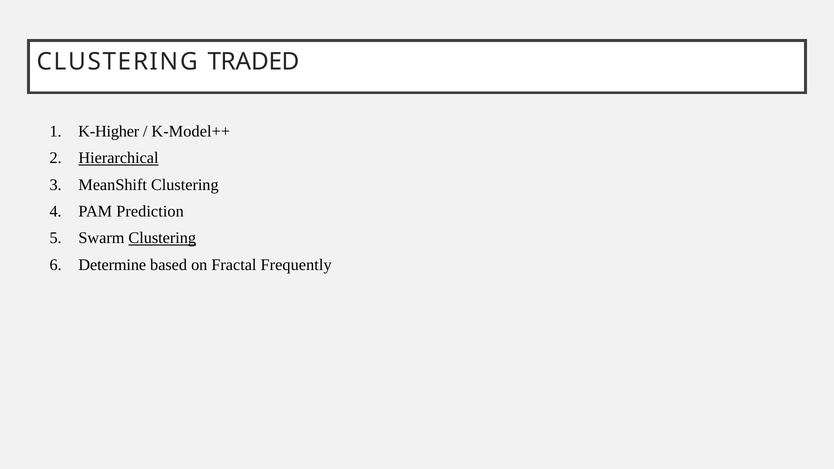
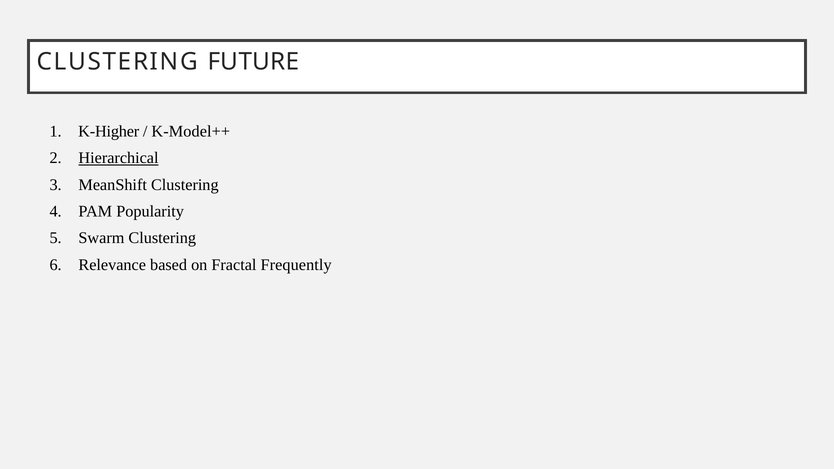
TRADED: TRADED -> FUTURE
Prediction: Prediction -> Popularity
Clustering at (162, 238) underline: present -> none
Determine: Determine -> Relevance
